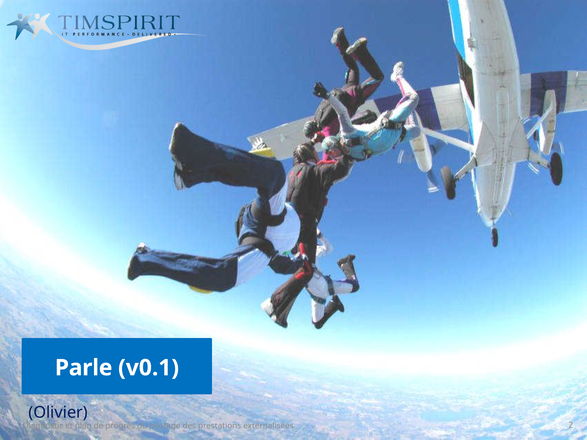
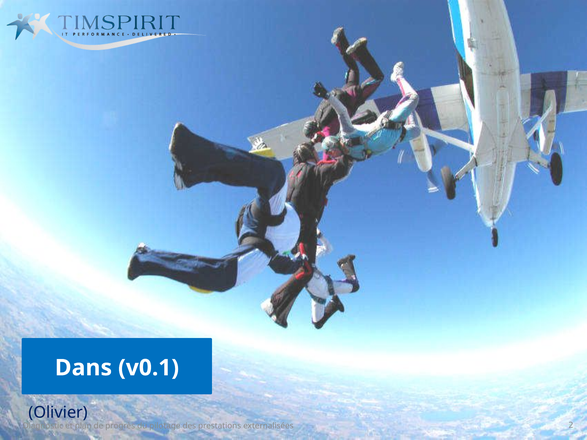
Parle: Parle -> Dans
